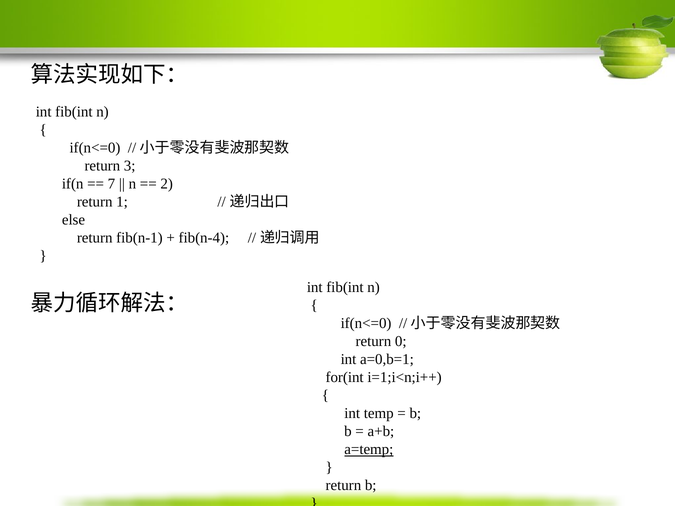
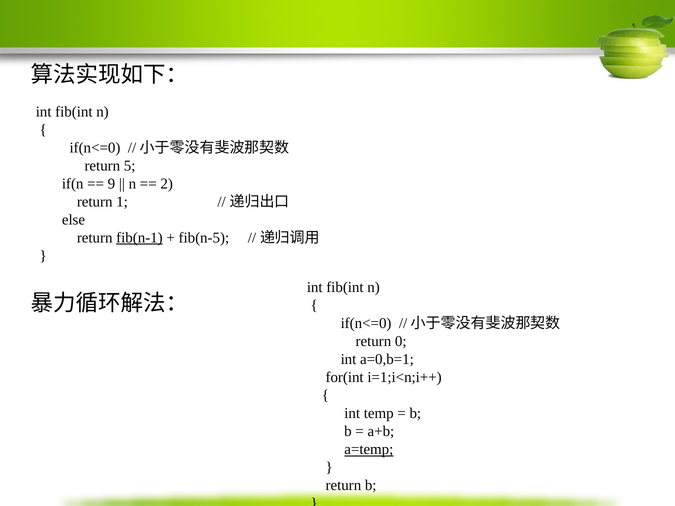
3: 3 -> 5
7: 7 -> 9
fib(n-1 underline: none -> present
fib(n-4: fib(n-4 -> fib(n-5
